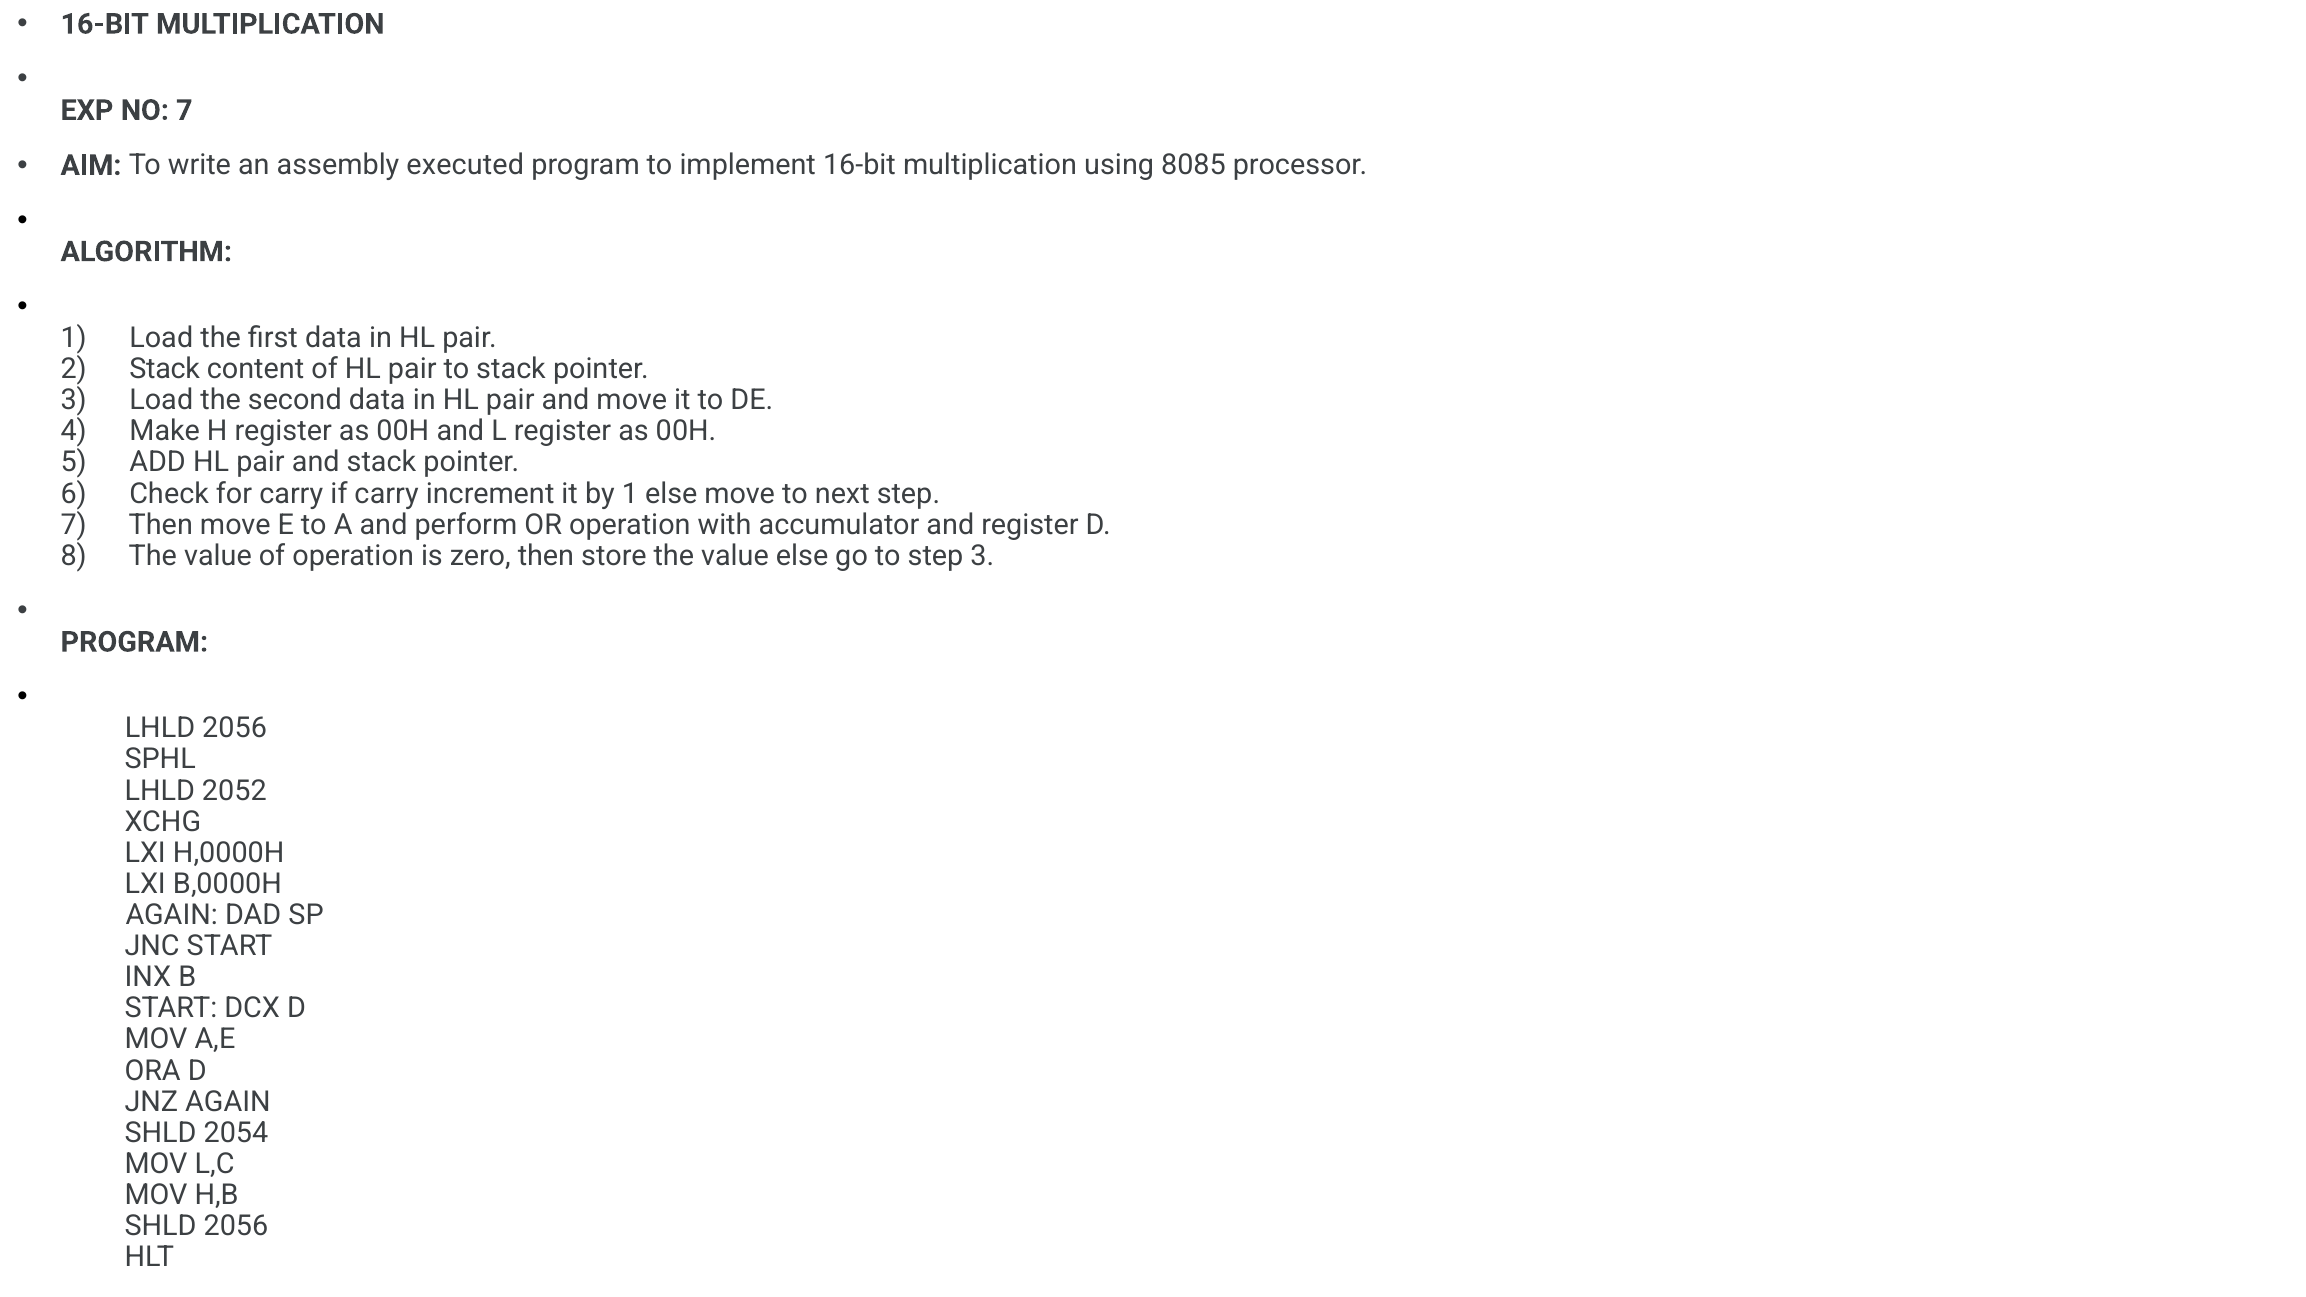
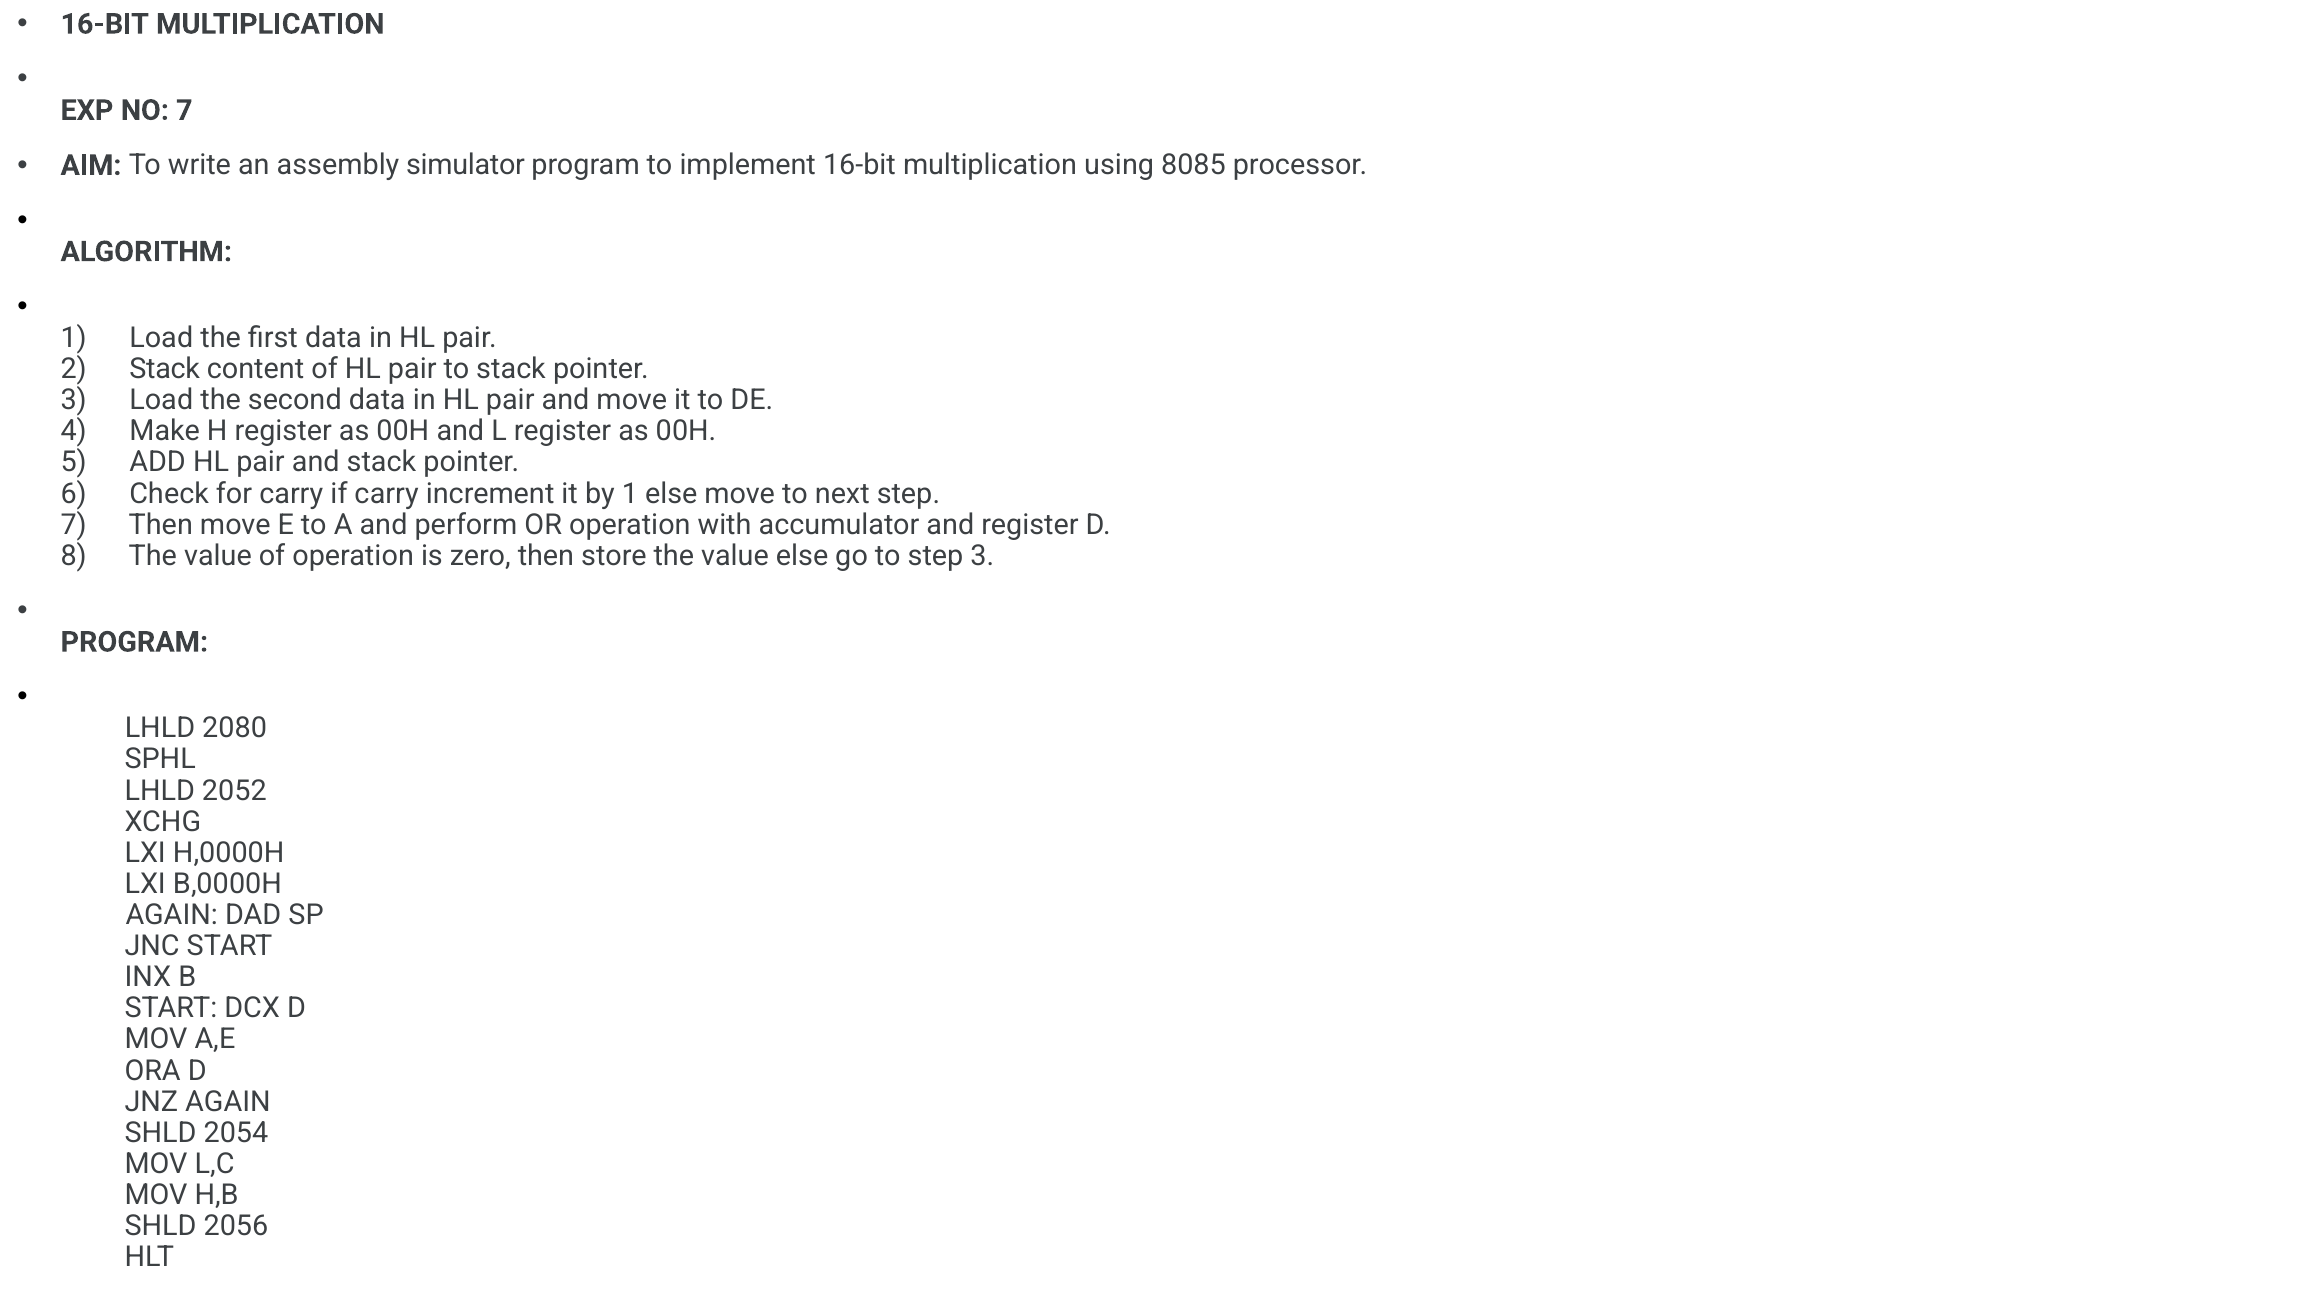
executed: executed -> simulator
LHLD 2056: 2056 -> 2080
